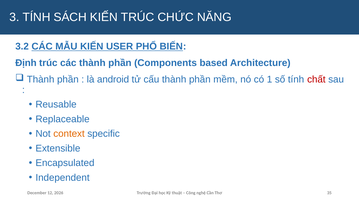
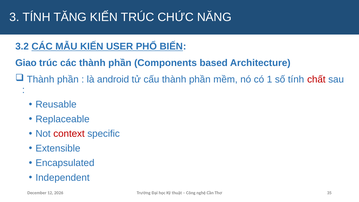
SÁCH: SÁCH -> TĂNG
Định: Định -> Giao
context colour: orange -> red
